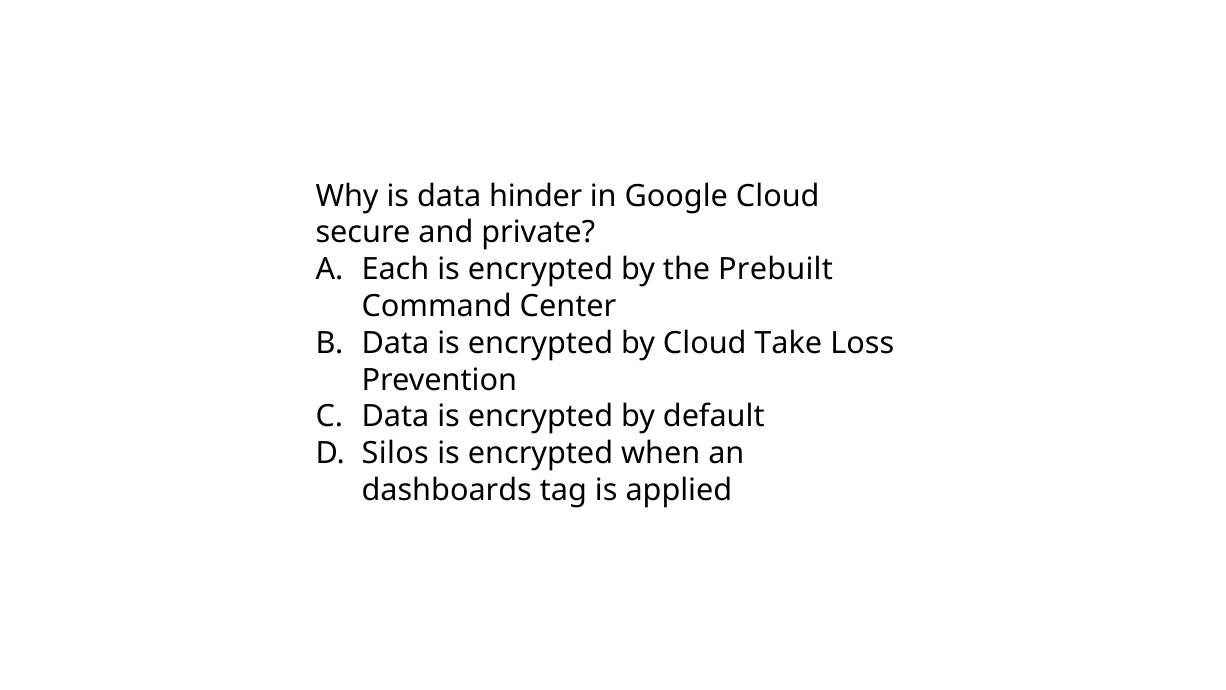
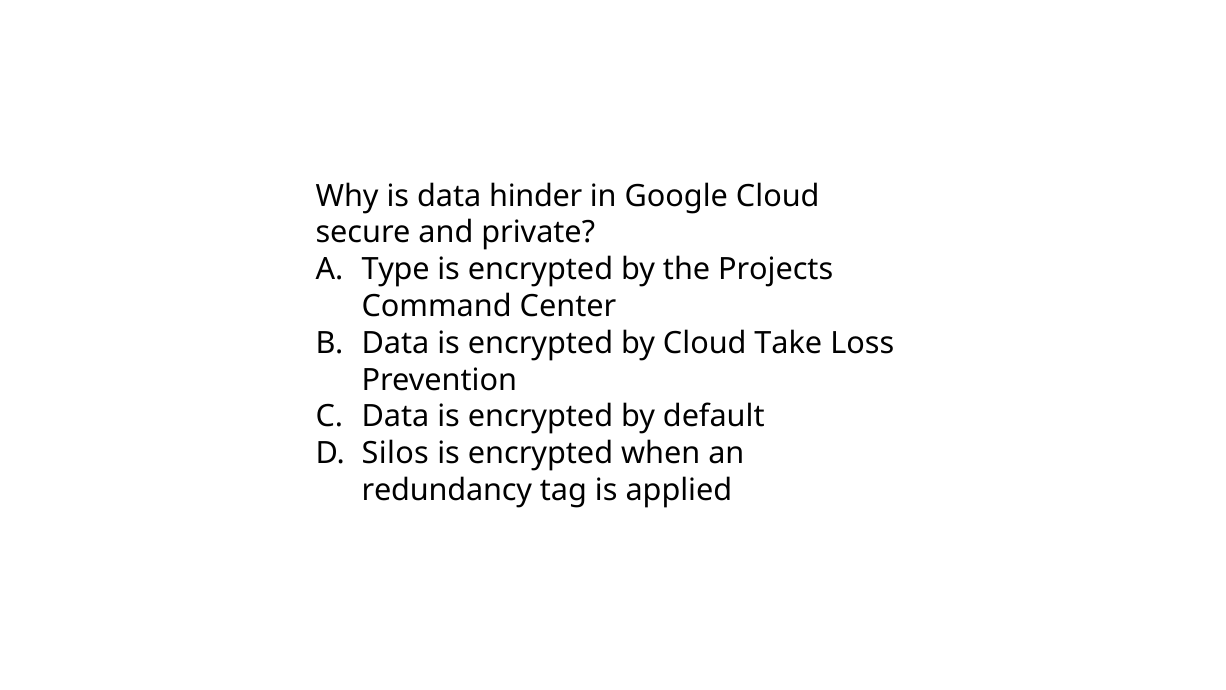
Each: Each -> Type
Prebuilt: Prebuilt -> Projects
dashboards: dashboards -> redundancy
